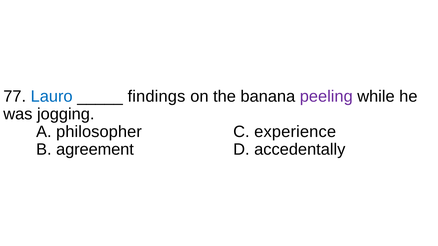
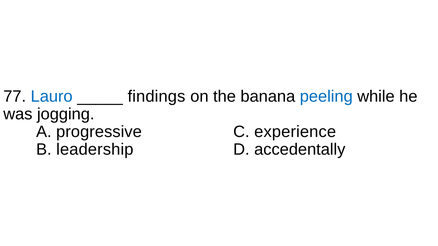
peeling colour: purple -> blue
philosopher: philosopher -> progressive
agreement: agreement -> leadership
